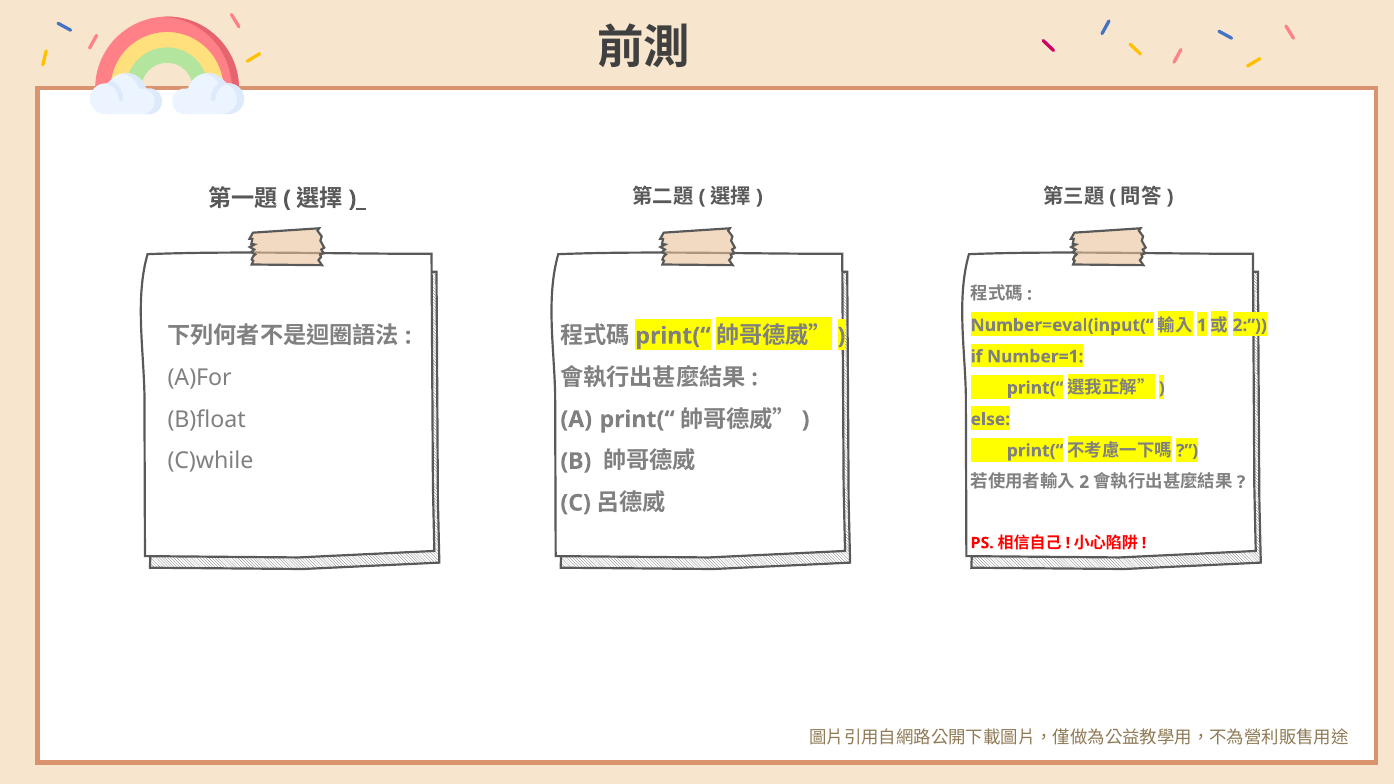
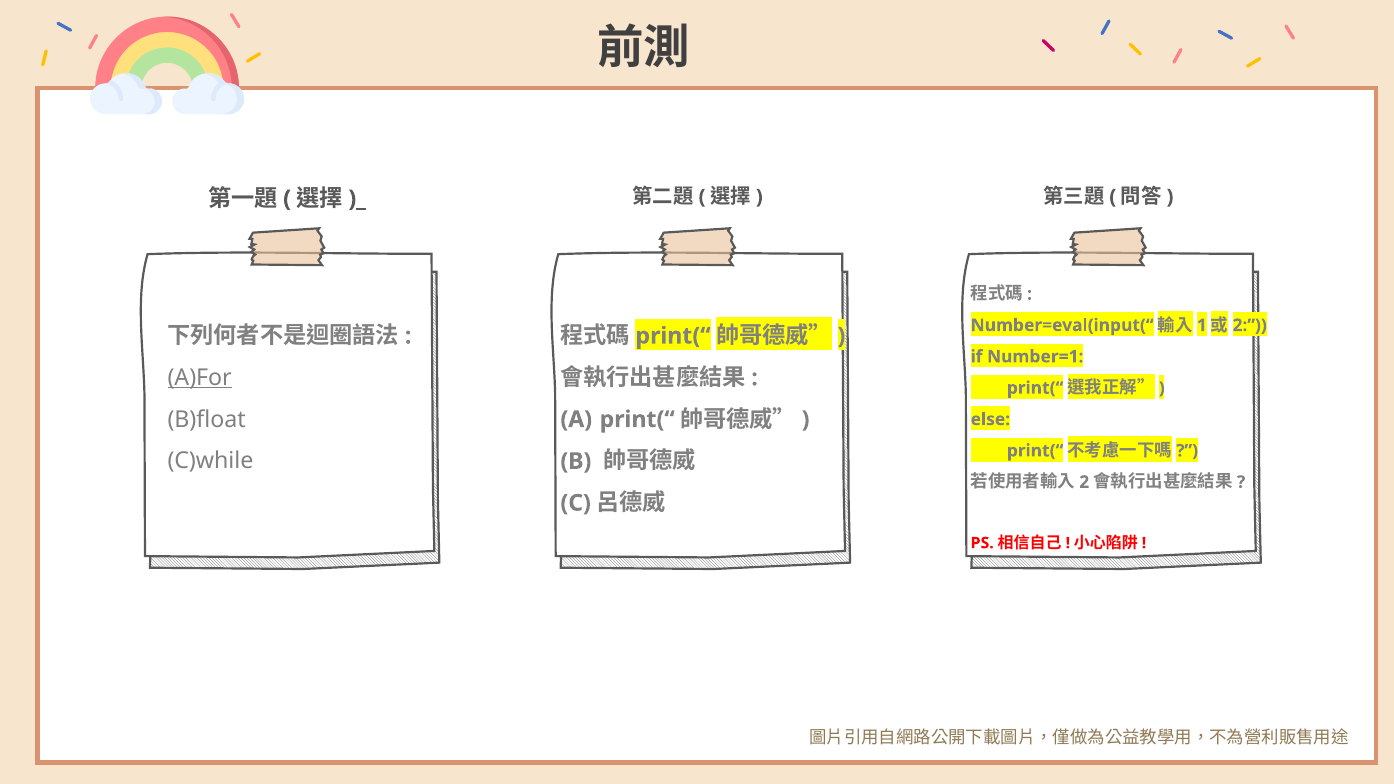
A)For underline: none -> present
